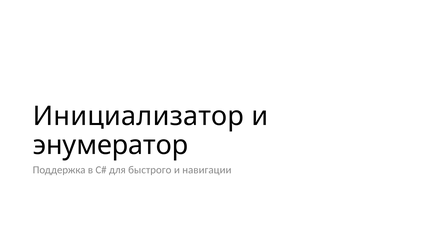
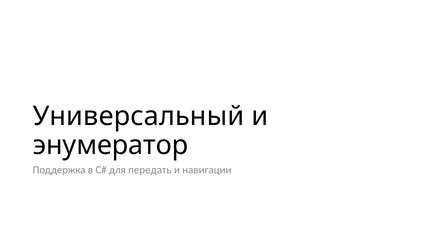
Инициализатор: Инициализатор -> Универсальный
быстрого: быстрого -> передать
